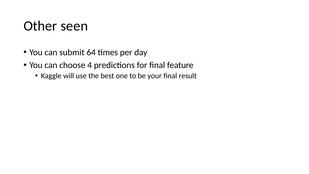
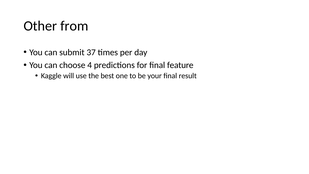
seen: seen -> from
64: 64 -> 37
